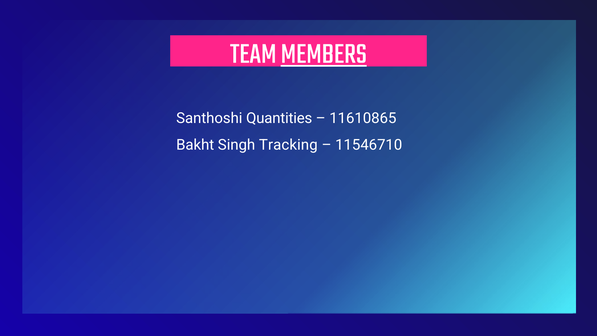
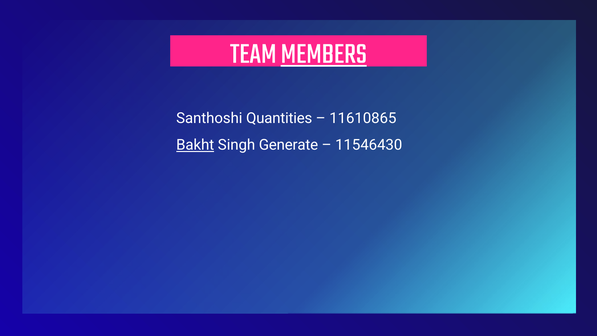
Bakht underline: none -> present
Tracking: Tracking -> Generate
11546710: 11546710 -> 11546430
